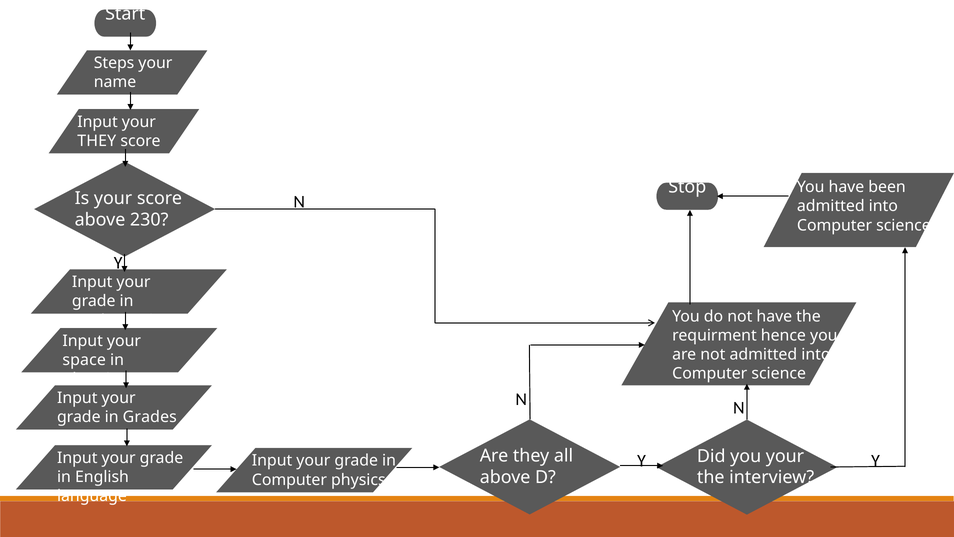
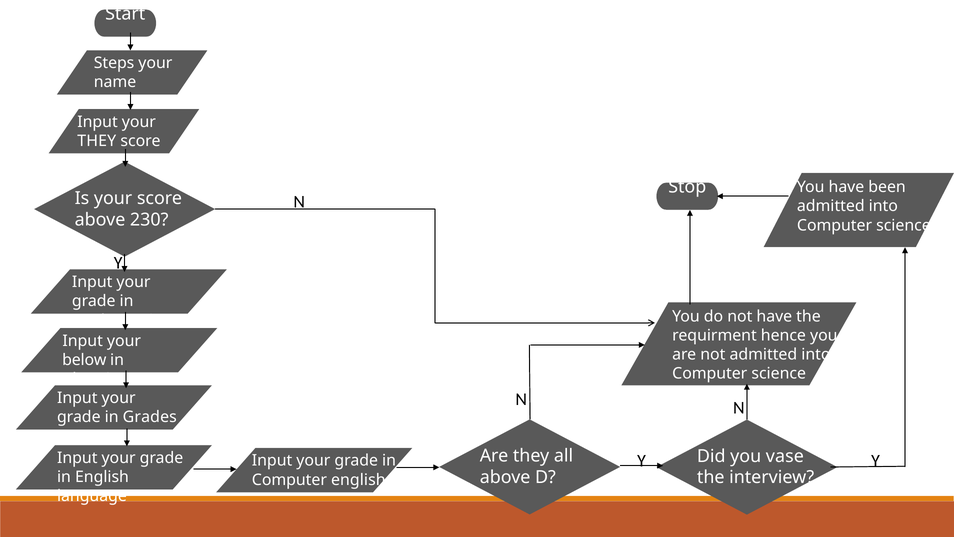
space: space -> below
you your: your -> vase
Computer physics: physics -> english
